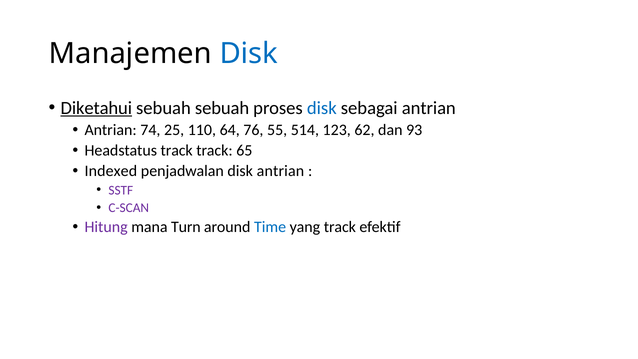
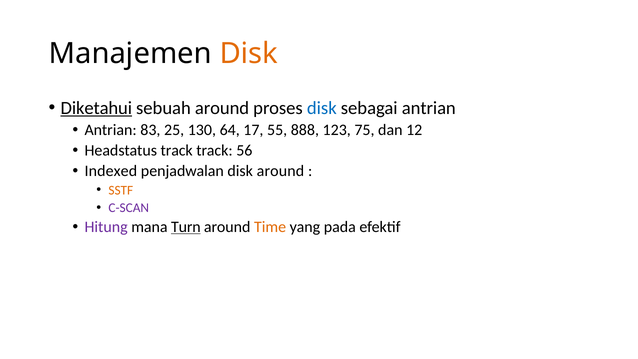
Disk at (249, 54) colour: blue -> orange
sebuah sebuah: sebuah -> around
74: 74 -> 83
110: 110 -> 130
76: 76 -> 17
514: 514 -> 888
62: 62 -> 75
93: 93 -> 12
65: 65 -> 56
disk antrian: antrian -> around
SSTF colour: purple -> orange
Turn underline: none -> present
Time colour: blue -> orange
yang track: track -> pada
